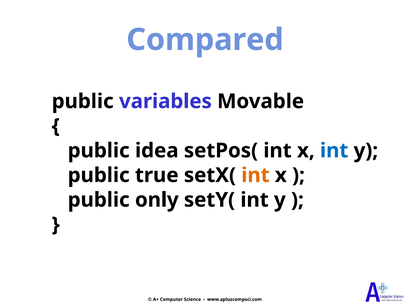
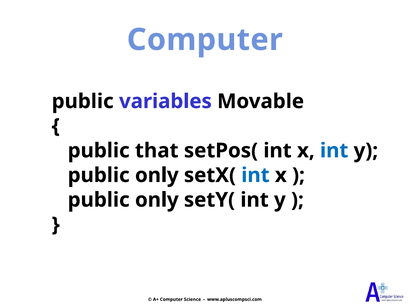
Compared at (205, 40): Compared -> Computer
idea: idea -> that
true at (157, 175): true -> only
int at (255, 175) colour: orange -> blue
